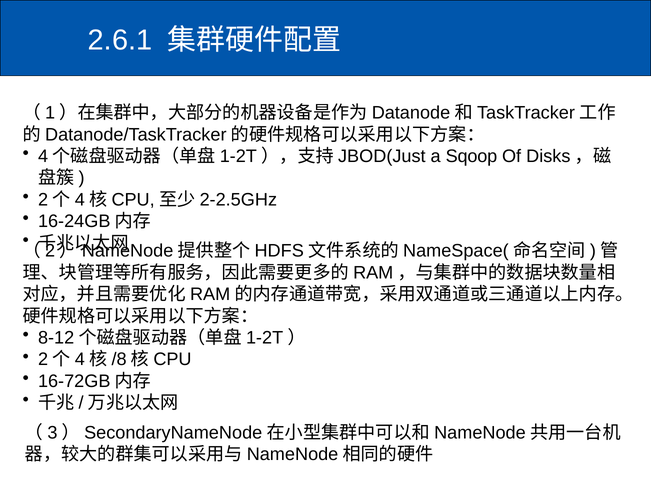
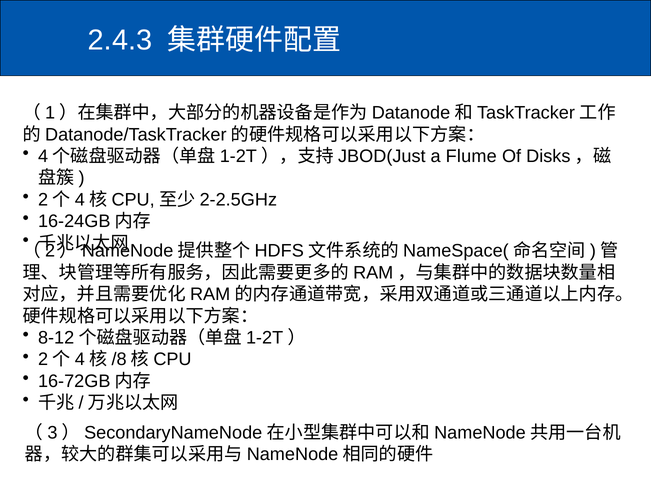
2.6.1: 2.6.1 -> 2.4.3
Sqoop: Sqoop -> Flume
